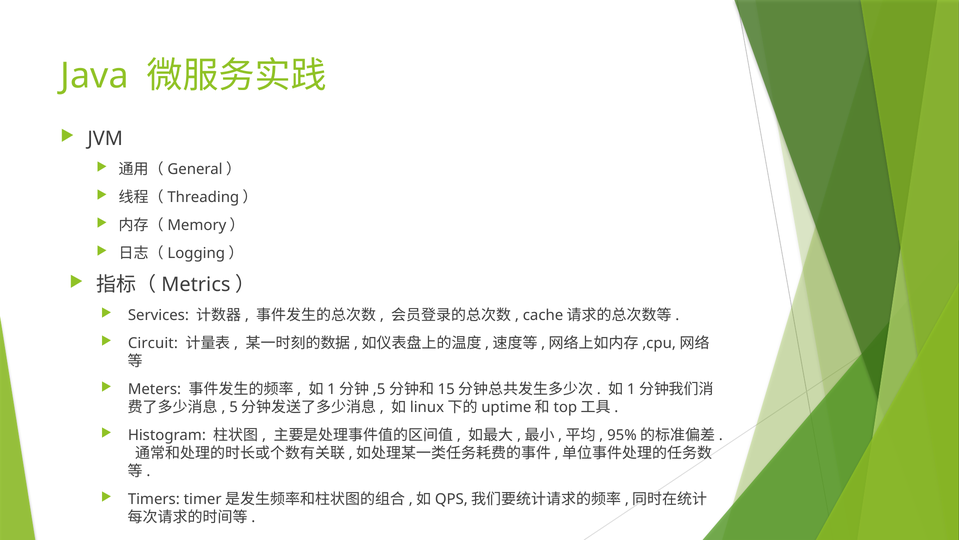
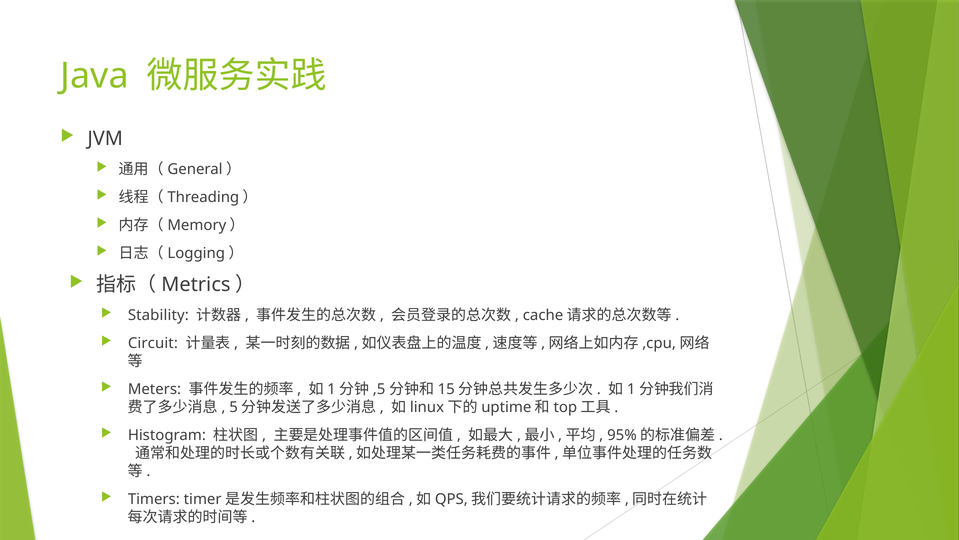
Services: Services -> Stability
